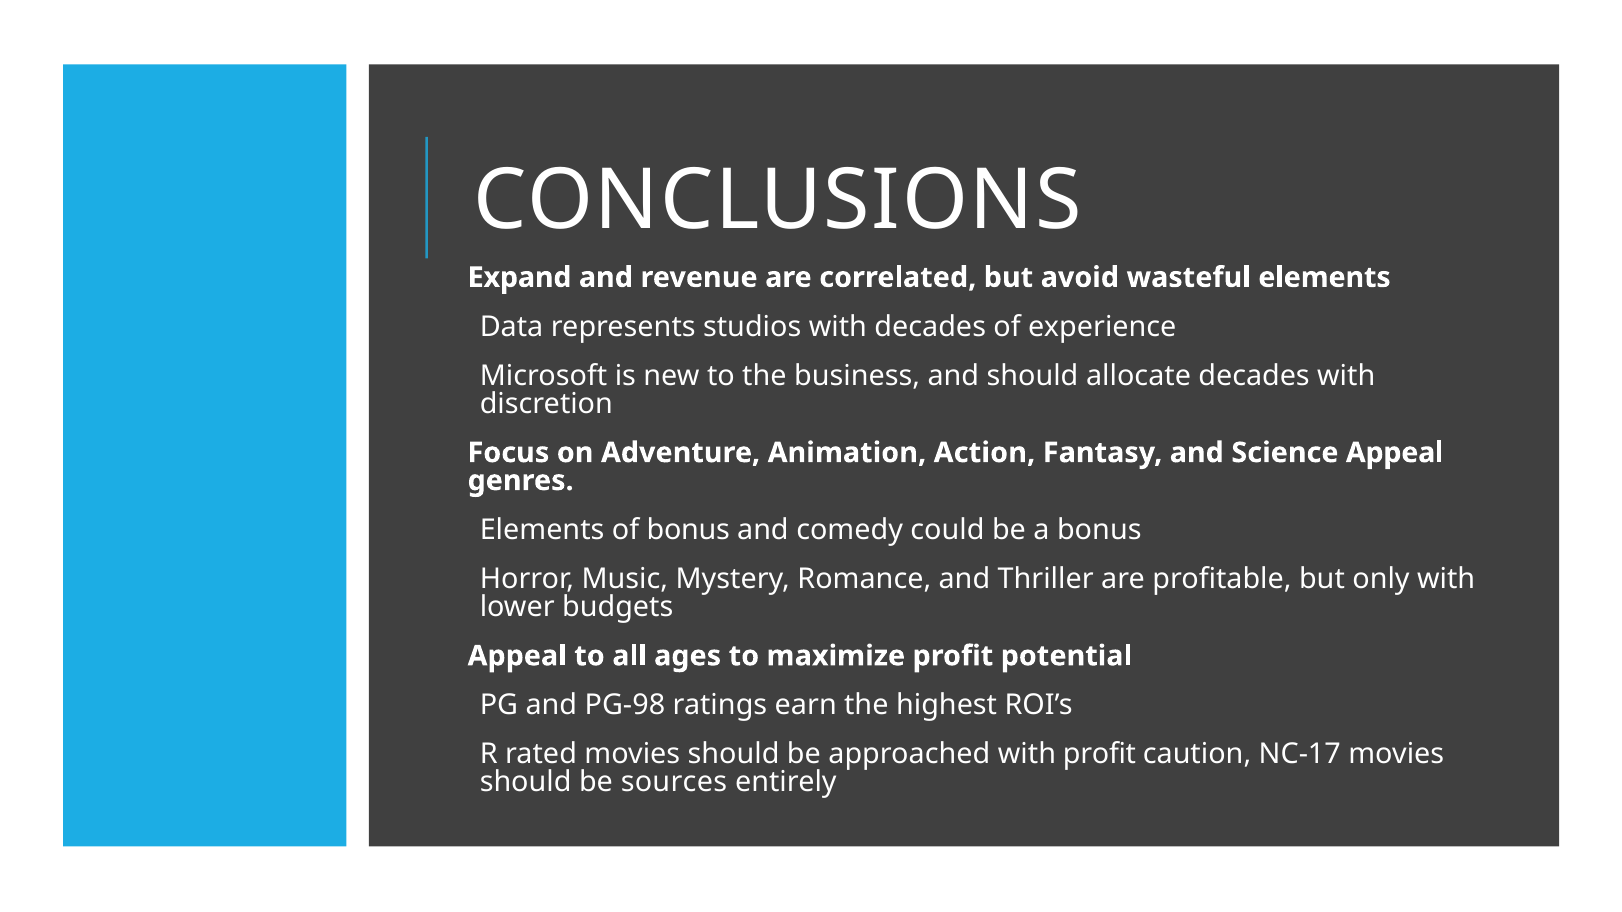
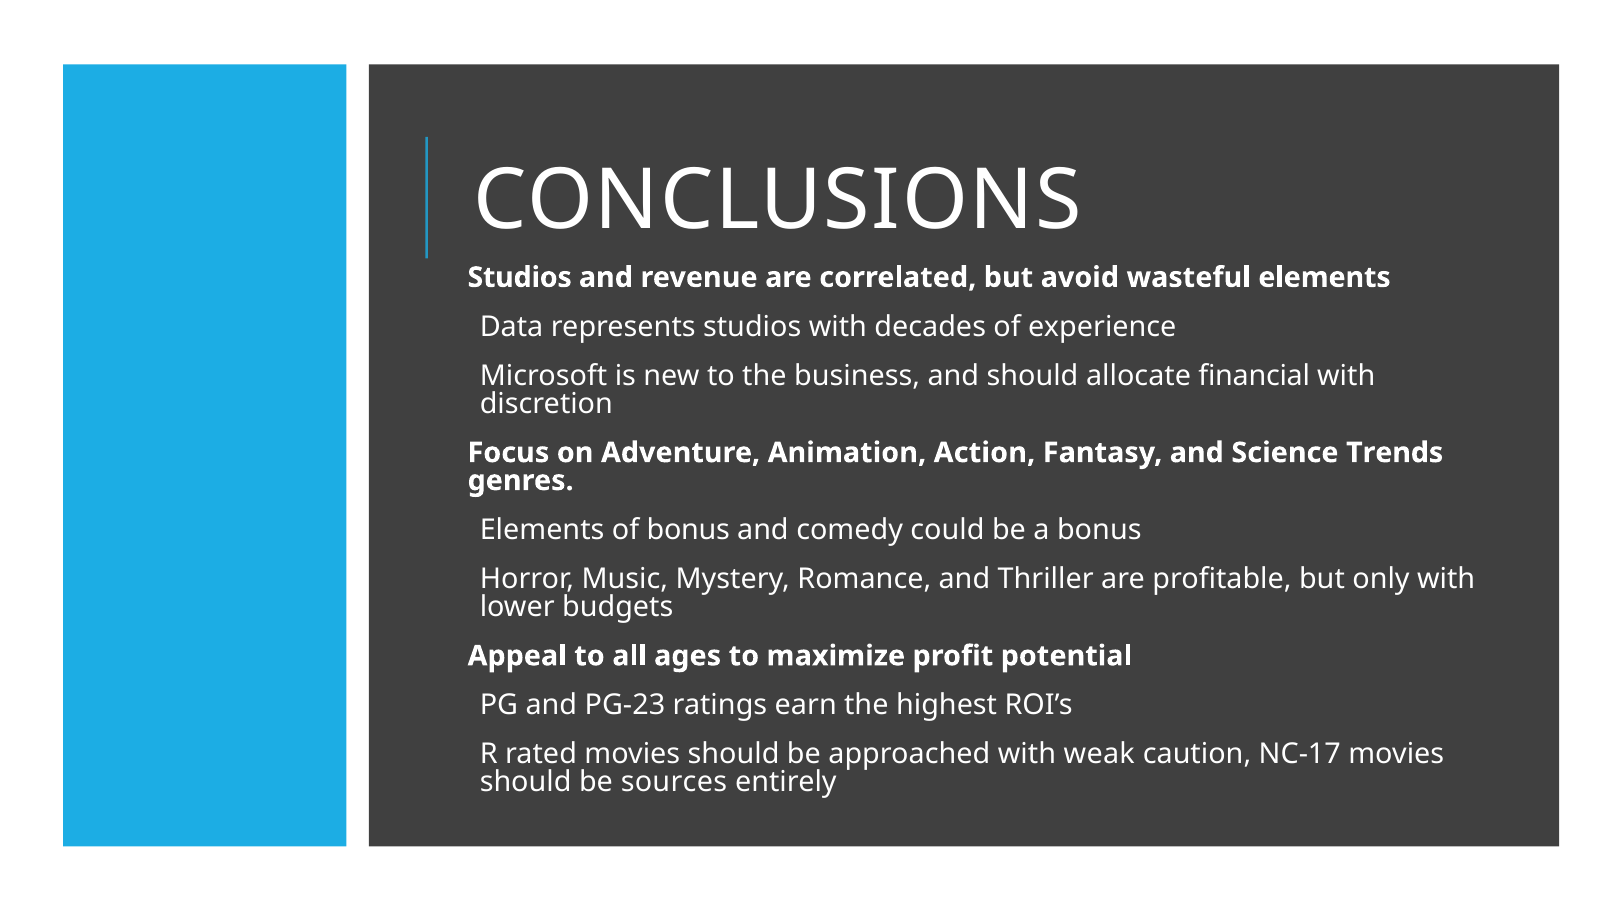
Expand at (520, 278): Expand -> Studios
allocate decades: decades -> financial
Science Appeal: Appeal -> Trends
PG-98: PG-98 -> PG-23
with profit: profit -> weak
